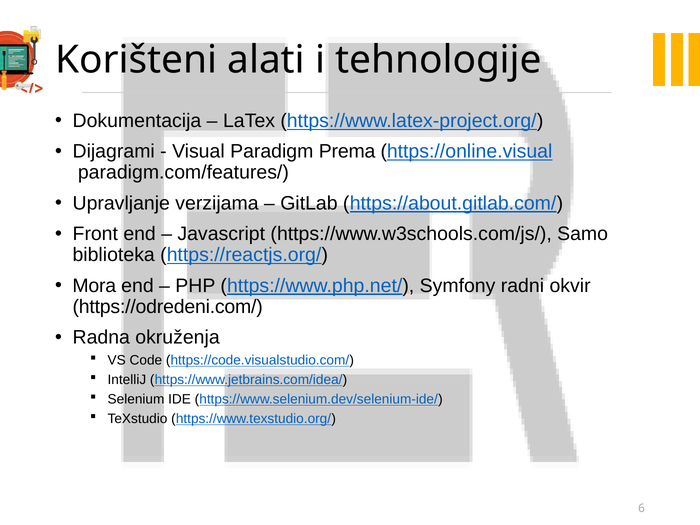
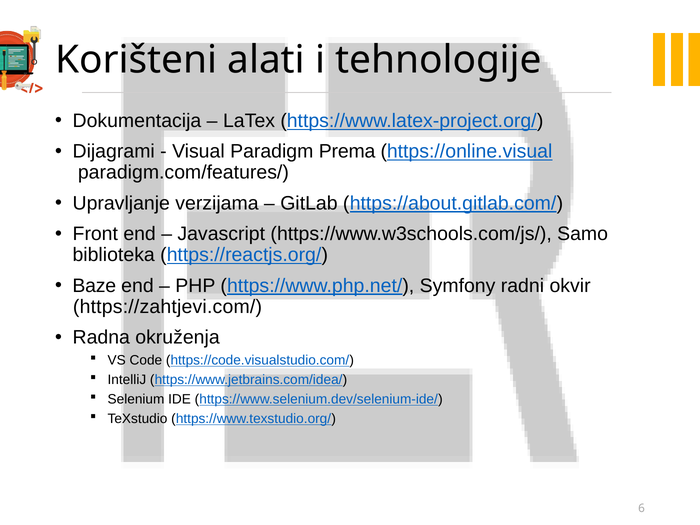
Mora: Mora -> Baze
https://odredeni.com/: https://odredeni.com/ -> https://zahtjevi.com/
